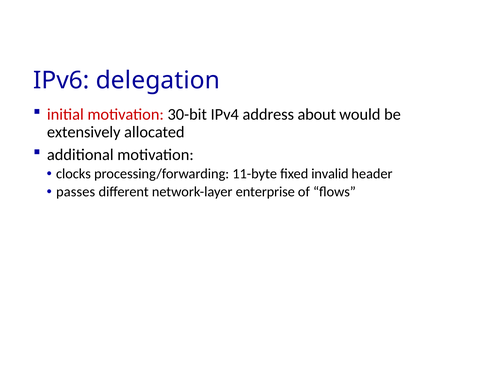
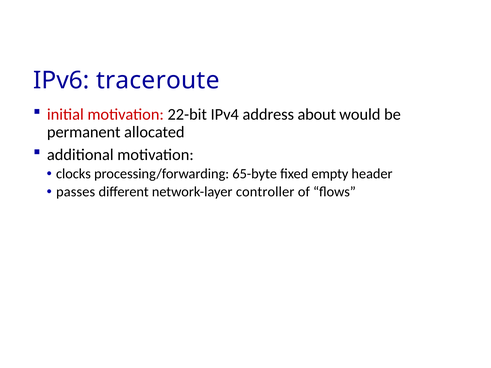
delegation: delegation -> traceroute
30-bit: 30-bit -> 22-bit
extensively: extensively -> permanent
11-byte: 11-byte -> 65-byte
invalid: invalid -> empty
enterprise: enterprise -> controller
